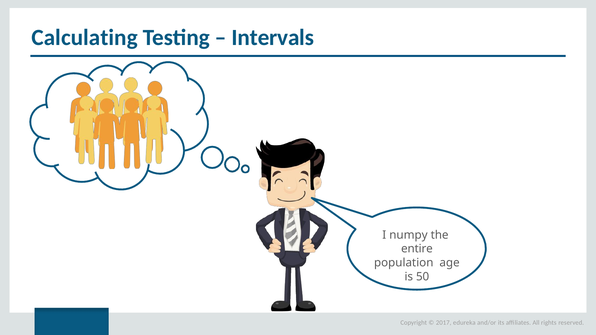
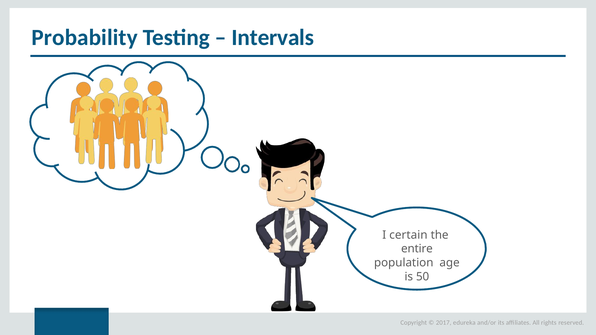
Calculating: Calculating -> Probability
numpy: numpy -> certain
